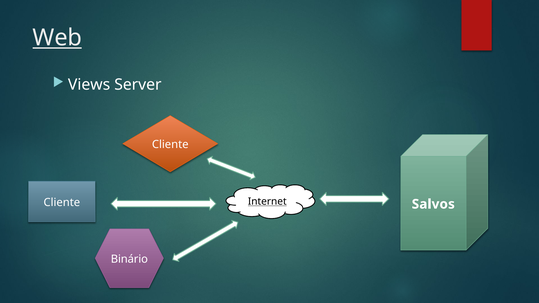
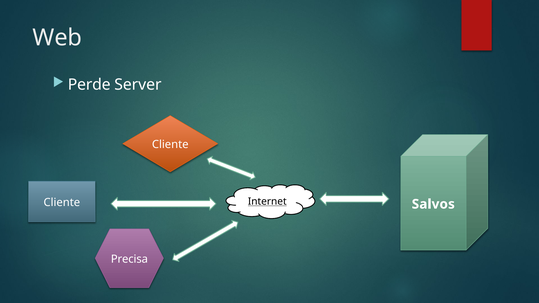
Web underline: present -> none
Views: Views -> Perde
Binário: Binário -> Precisa
